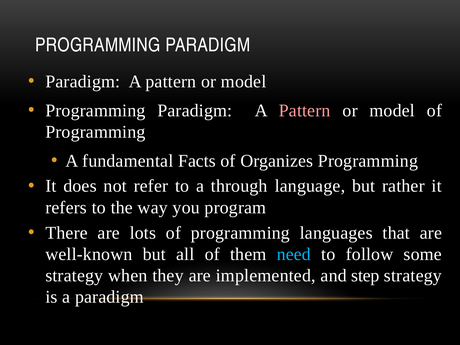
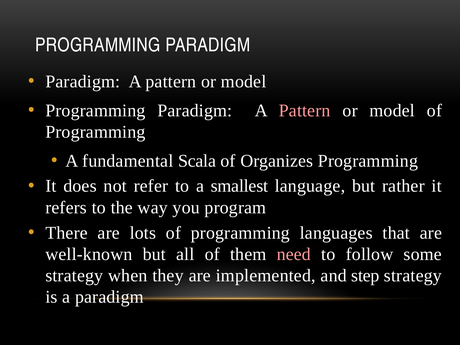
Facts: Facts -> Scala
through: through -> smallest
need colour: light blue -> pink
